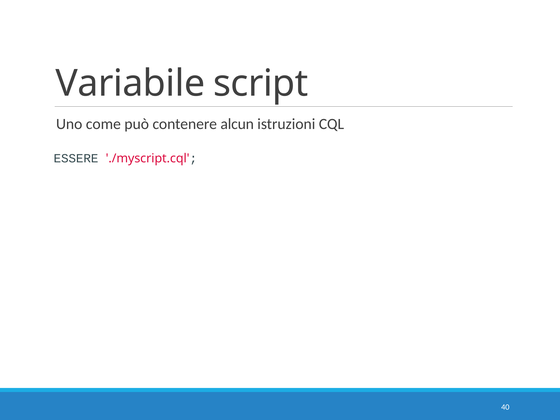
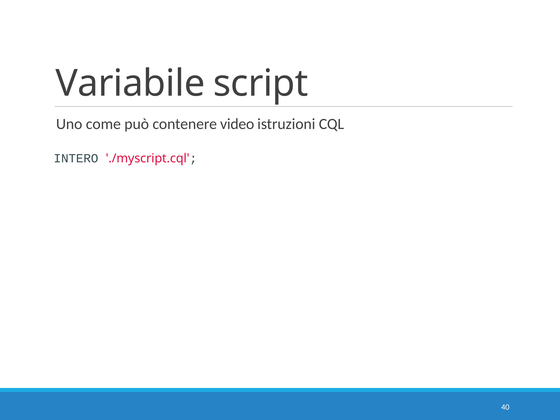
alcun: alcun -> video
ESSERE: ESSERE -> INTERO
